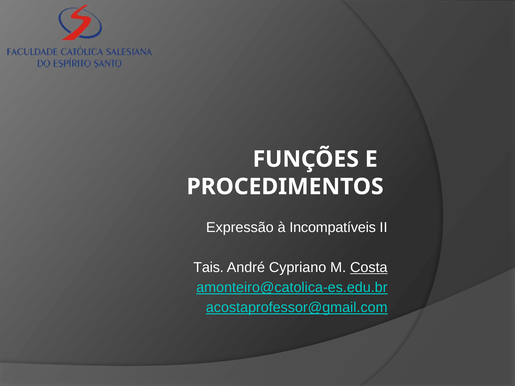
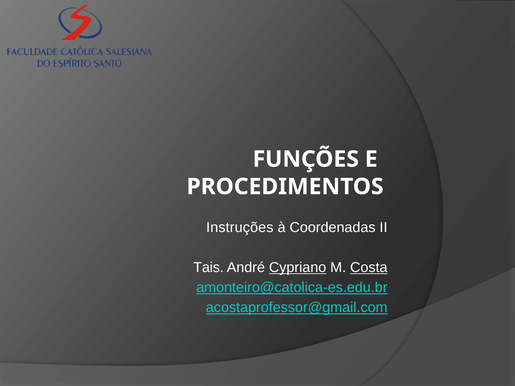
Expressão: Expressão -> Instruções
Incompatíveis: Incompatíveis -> Coordenadas
Cypriano underline: none -> present
